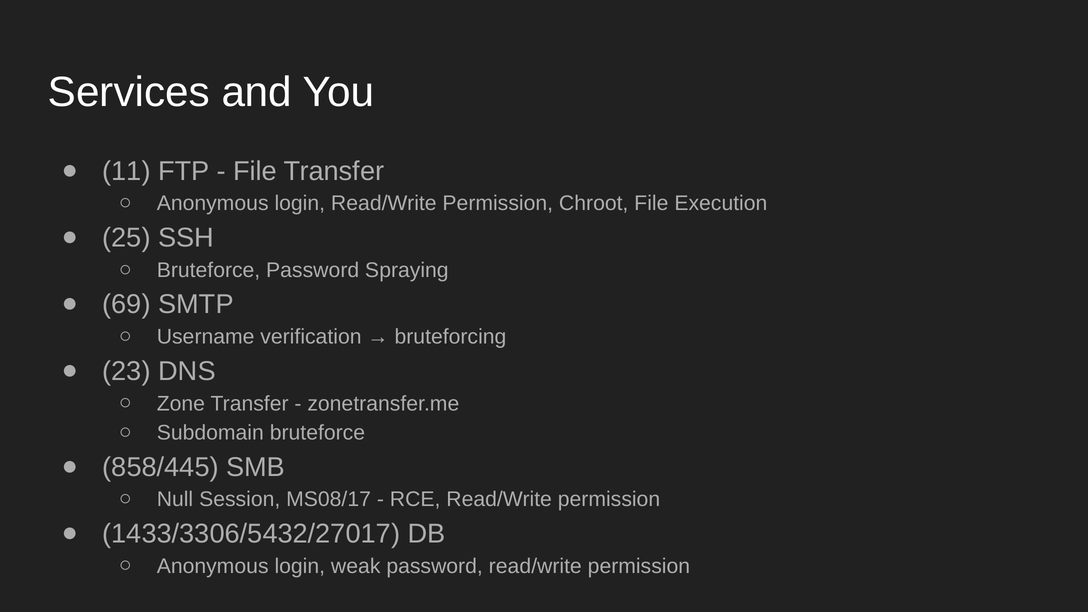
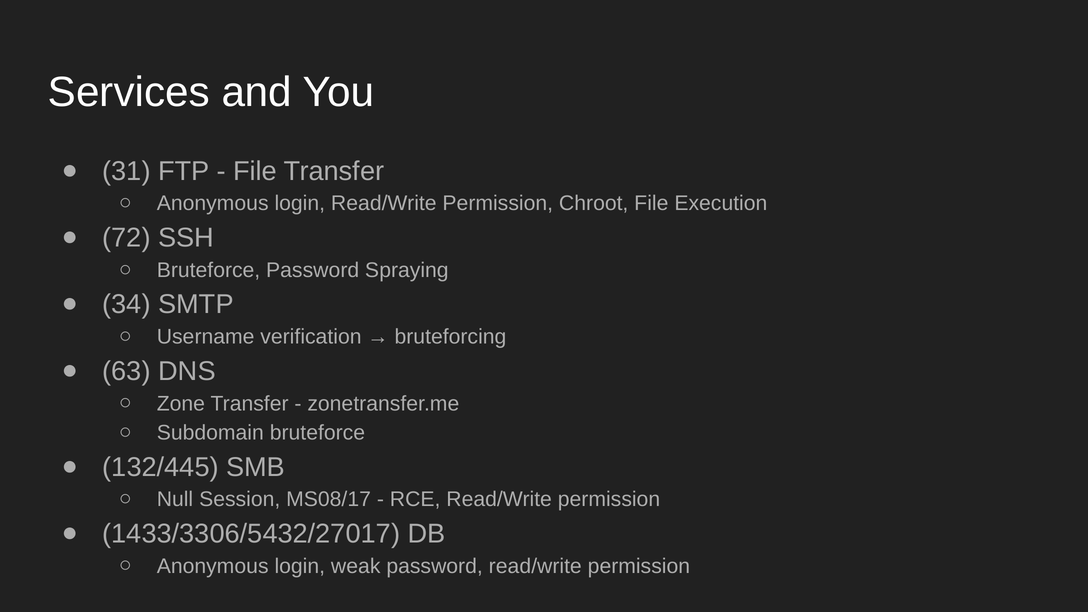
11: 11 -> 31
25: 25 -> 72
69: 69 -> 34
23: 23 -> 63
858/445: 858/445 -> 132/445
